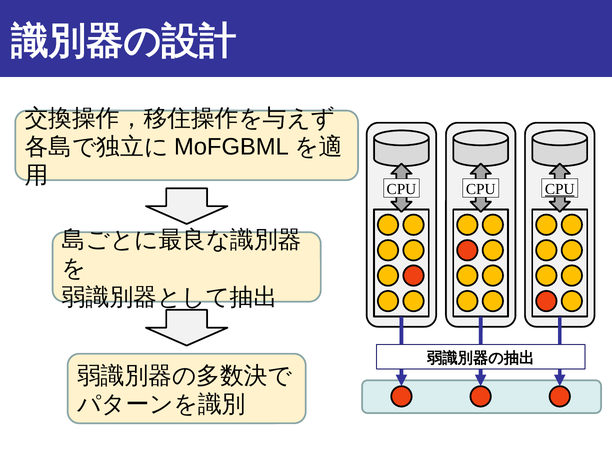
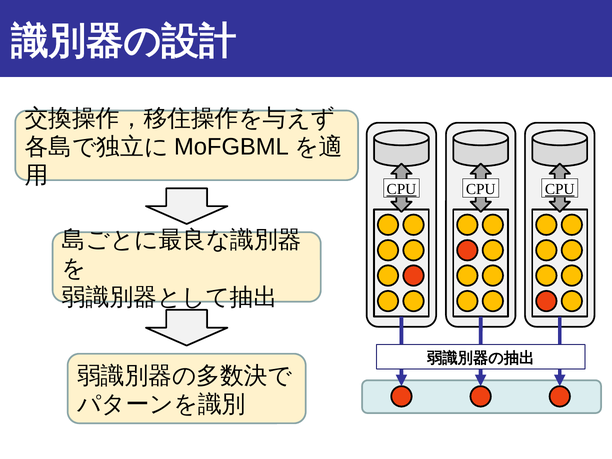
CPU at (401, 189) underline: none -> present
